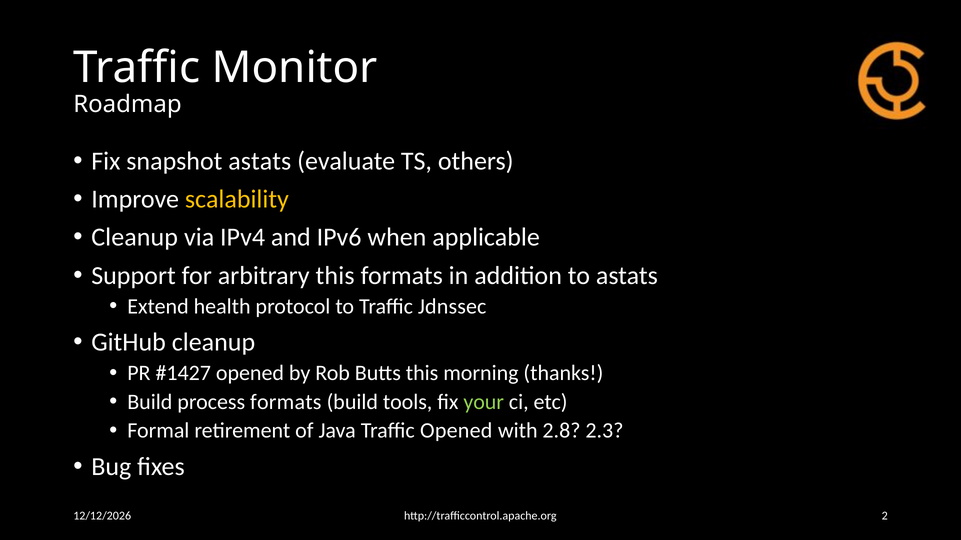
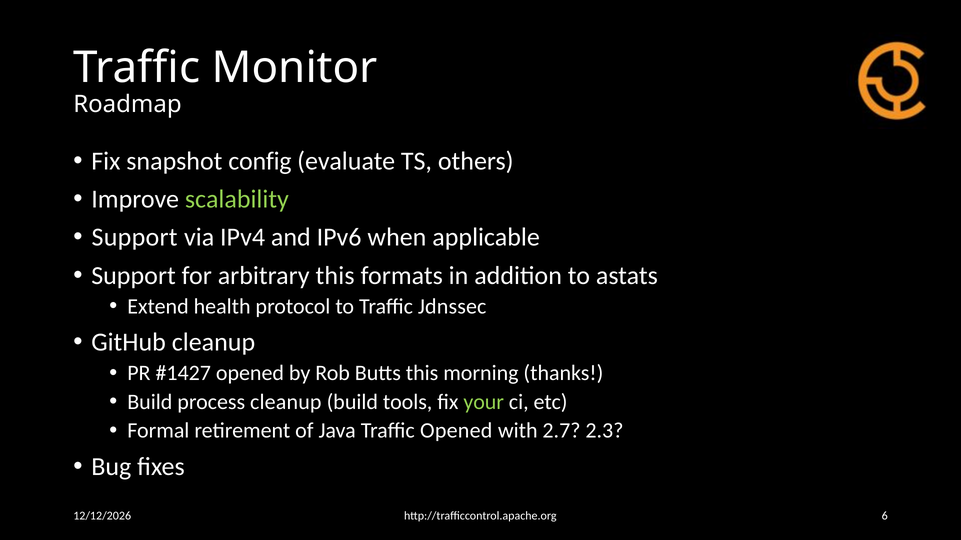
snapshot astats: astats -> config
scalability colour: yellow -> light green
Cleanup at (135, 238): Cleanup -> Support
process formats: formats -> cleanup
2.8: 2.8 -> 2.7
2: 2 -> 6
